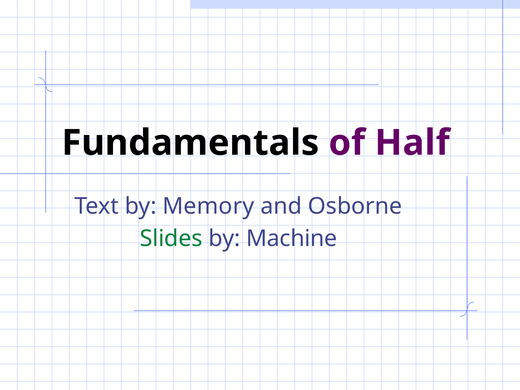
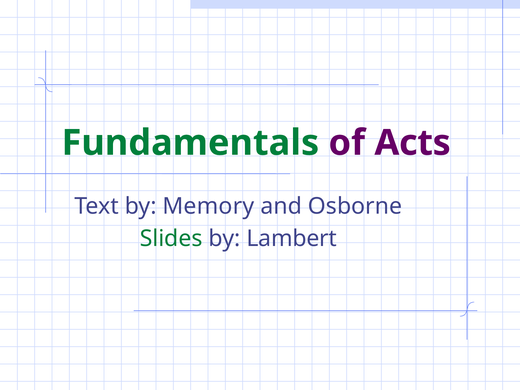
Fundamentals colour: black -> green
Half: Half -> Acts
Machine: Machine -> Lambert
